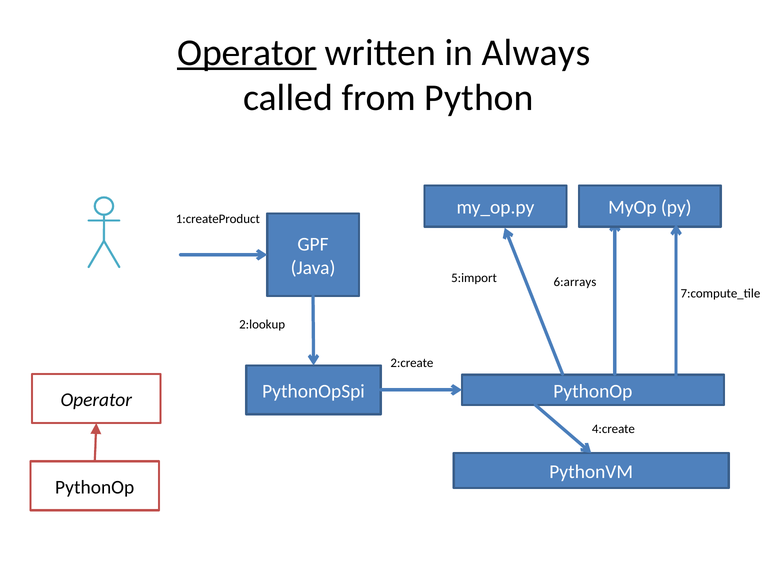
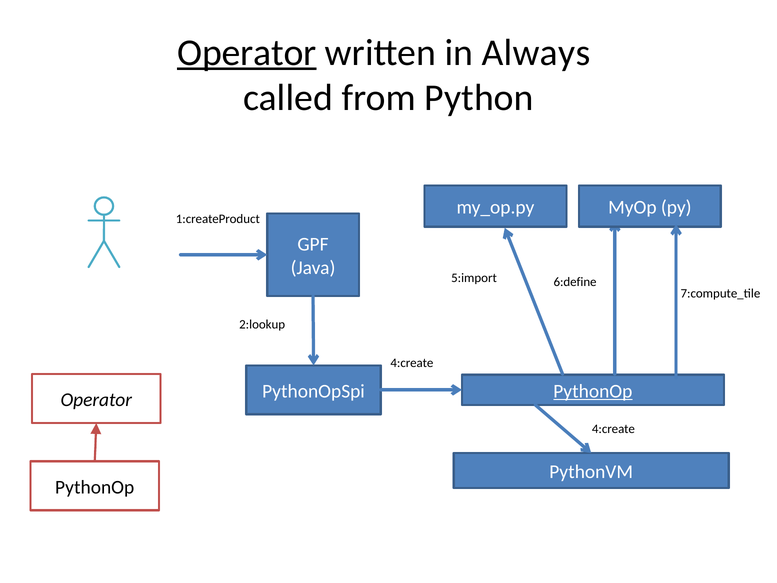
6:arrays: 6:arrays -> 6:define
2:create at (412, 363): 2:create -> 4:create
PythonOp at (593, 391) underline: none -> present
